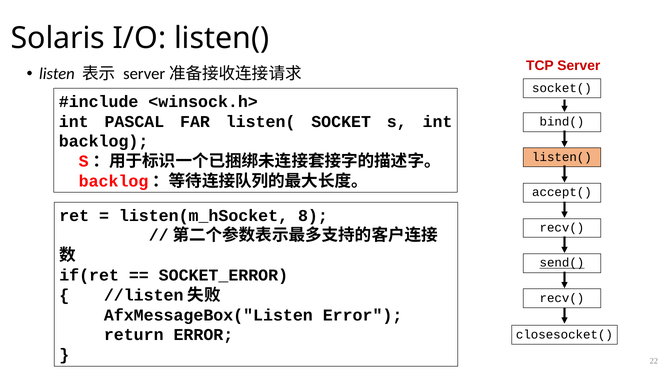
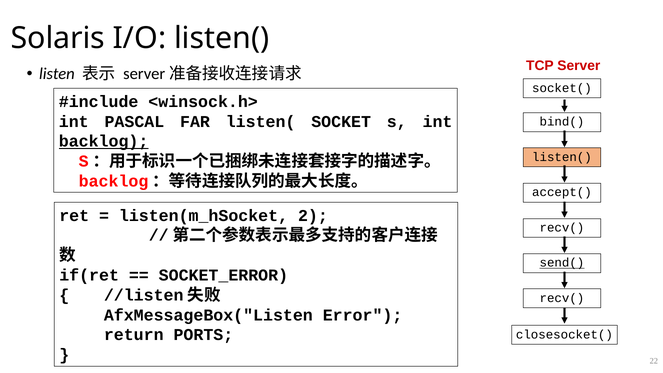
backlog underline: none -> present
8: 8 -> 2
return ERROR: ERROR -> PORTS
